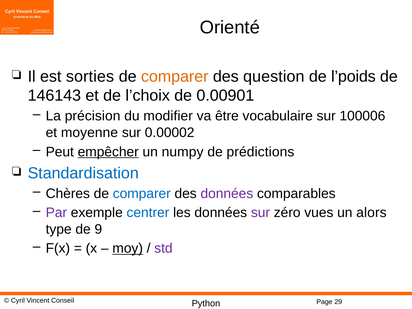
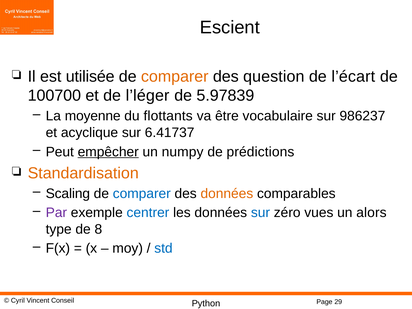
Orienté: Orienté -> Escient
sorties: sorties -> utilisée
l’poids: l’poids -> l’écart
146143: 146143 -> 100700
l’choix: l’choix -> l’léger
0.00901: 0.00901 -> 5.97839
précision: précision -> moyenne
modifier: modifier -> flottants
100006: 100006 -> 986237
moyenne: moyenne -> acyclique
0.00002: 0.00002 -> 6.41737
Standardisation colour: blue -> orange
Chères: Chères -> Scaling
données at (227, 194) colour: purple -> orange
sur at (260, 213) colour: purple -> blue
9: 9 -> 8
moy underline: present -> none
std colour: purple -> blue
